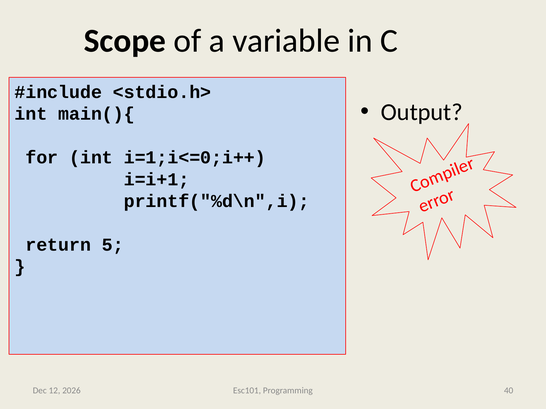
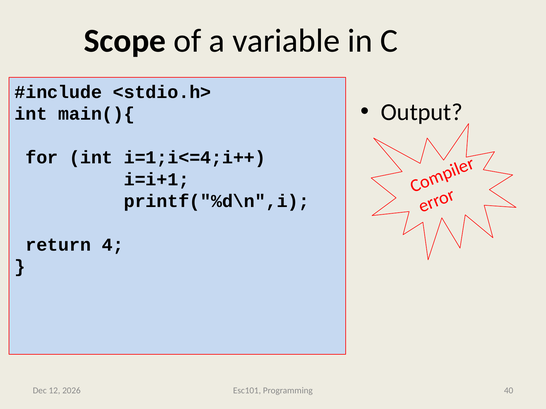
i=1;i<=0;i++: i=1;i<=0;i++ -> i=1;i<=4;i++
5: 5 -> 4
